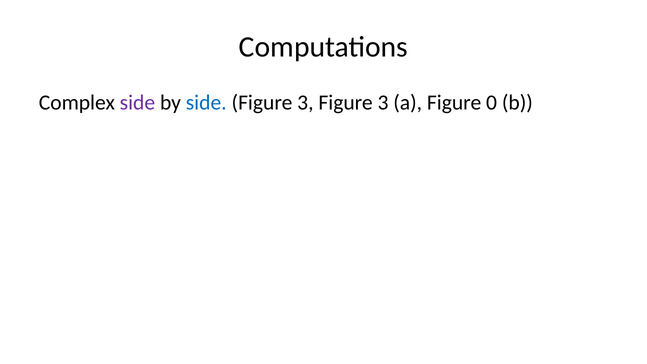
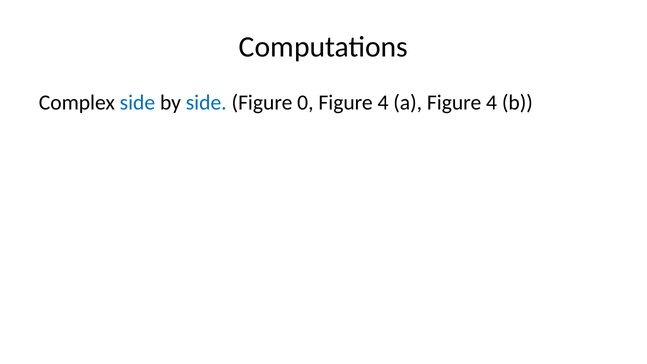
side at (137, 103) colour: purple -> blue
3 at (305, 103): 3 -> 0
3 at (383, 103): 3 -> 4
a Figure 0: 0 -> 4
